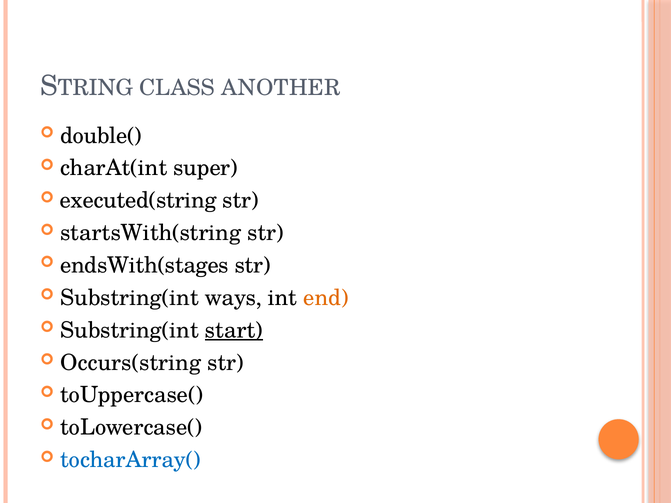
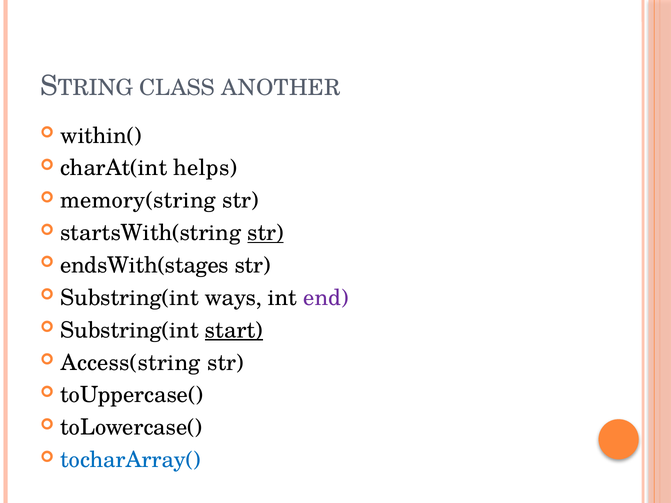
double(: double( -> within(
super: super -> helps
executed(string: executed(string -> memory(string
str at (265, 233) underline: none -> present
end colour: orange -> purple
Occurs(string: Occurs(string -> Access(string
